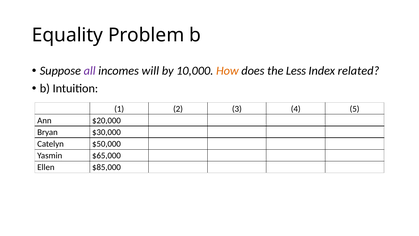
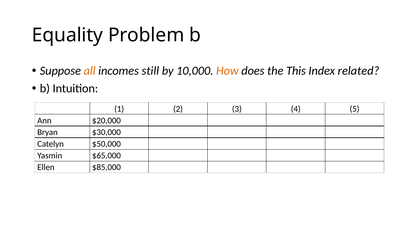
all colour: purple -> orange
will: will -> still
Less: Less -> This
